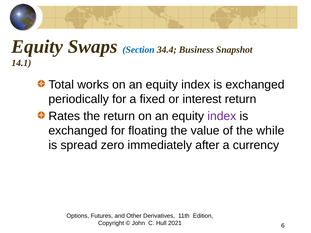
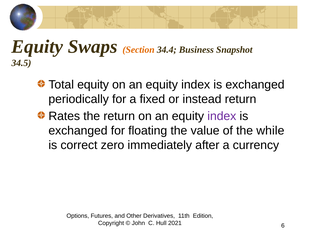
Section colour: blue -> orange
14.1: 14.1 -> 34.5
Total works: works -> equity
interest: interest -> instead
spread: spread -> correct
